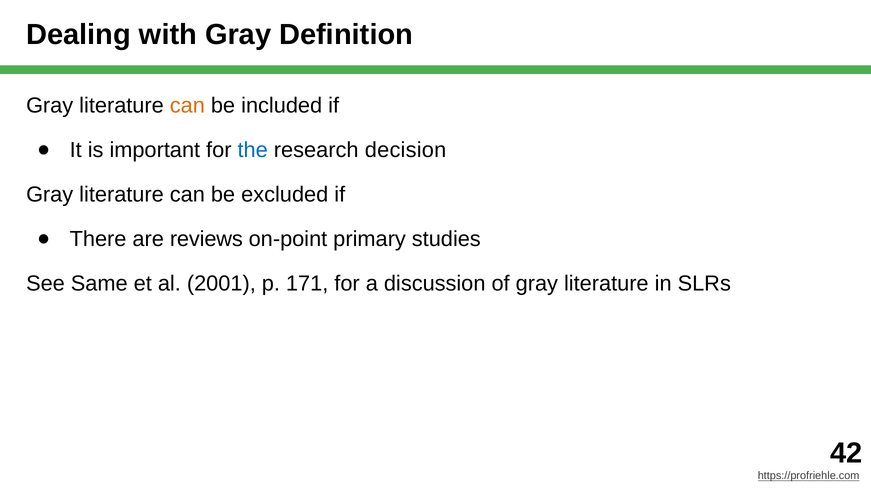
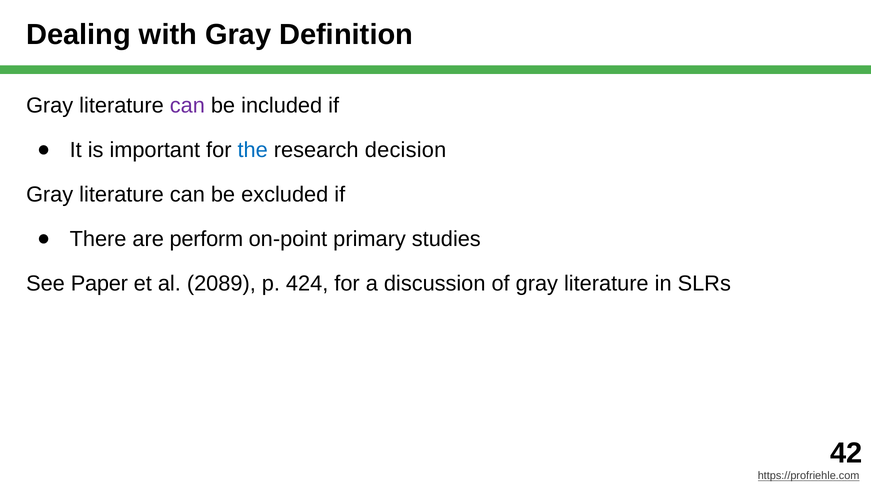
can at (187, 106) colour: orange -> purple
reviews: reviews -> perform
Same: Same -> Paper
2001: 2001 -> 2089
171: 171 -> 424
